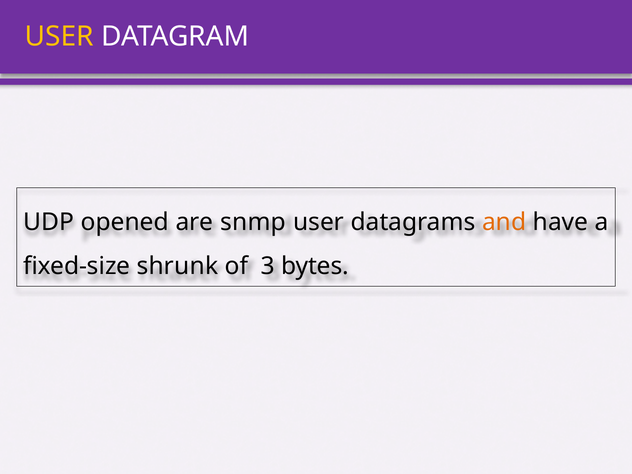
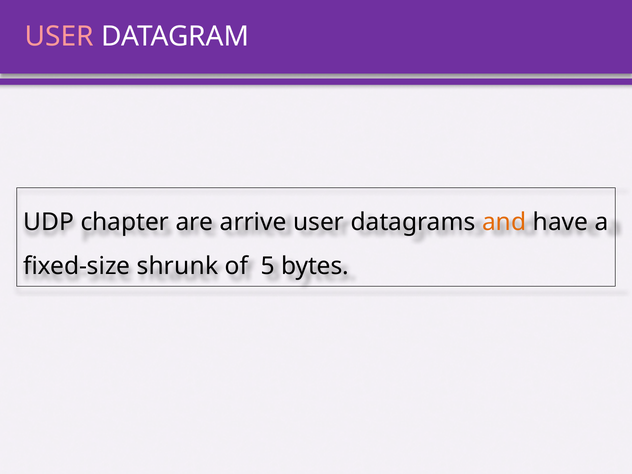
USER at (59, 37) colour: yellow -> pink
opened: opened -> chapter
snmp: snmp -> arrive
3: 3 -> 5
